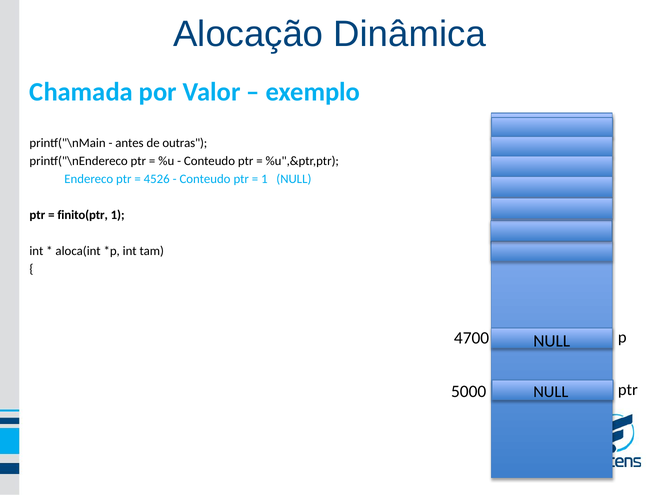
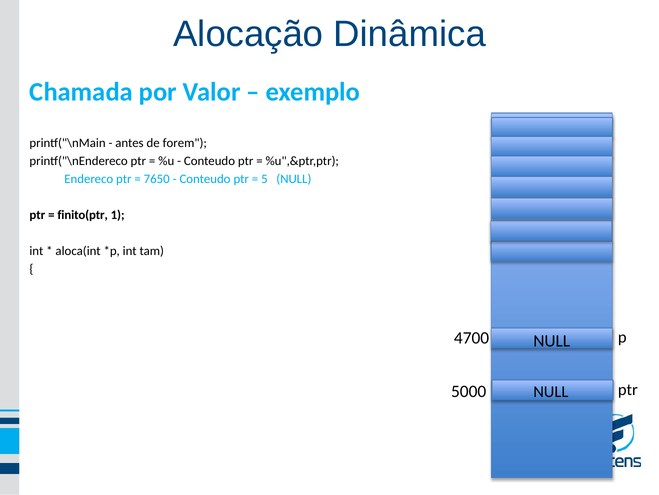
outras: outras -> forem
4526: 4526 -> 7650
1 at (264, 179): 1 -> 5
